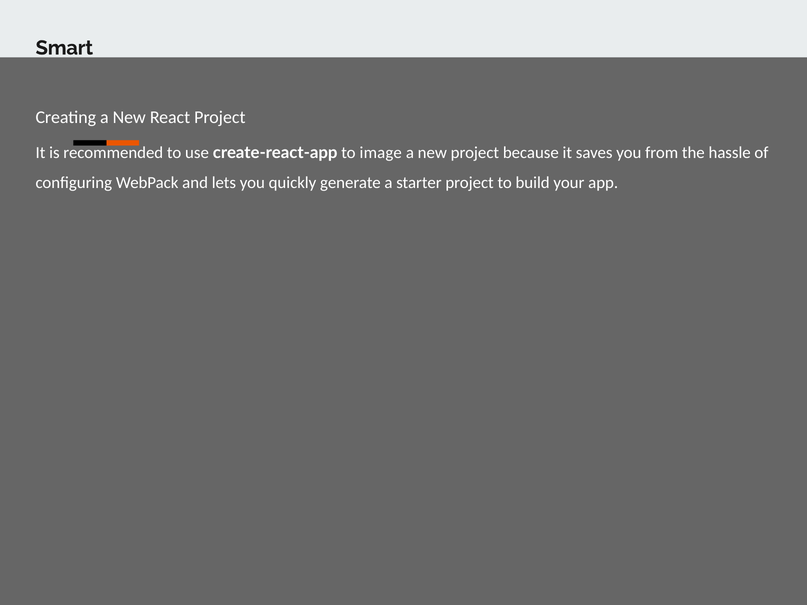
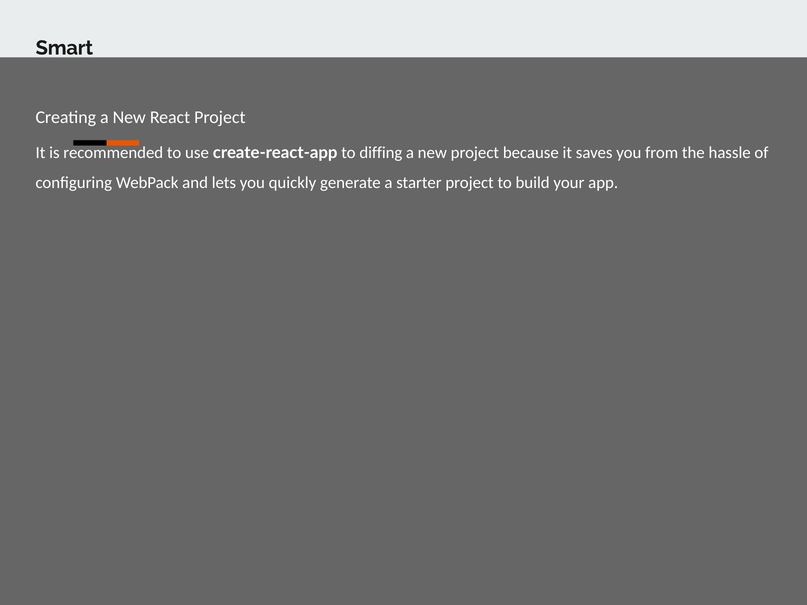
image: image -> diffing
